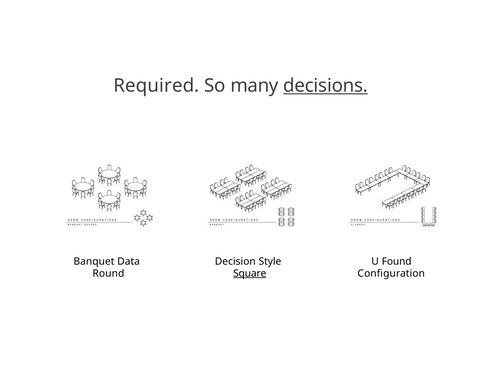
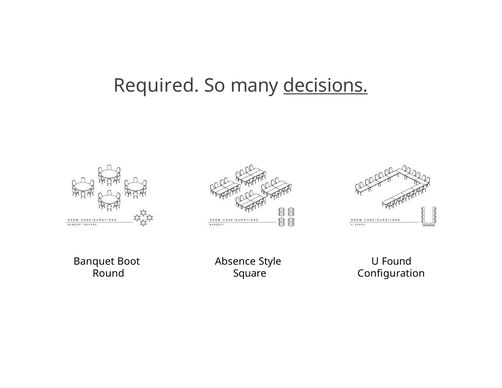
Data: Data -> Boot
Decision: Decision -> Absence
Square underline: present -> none
